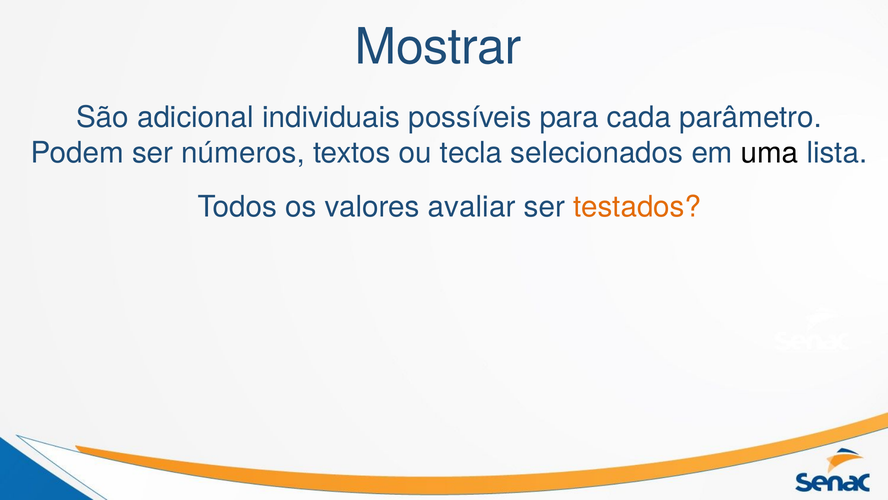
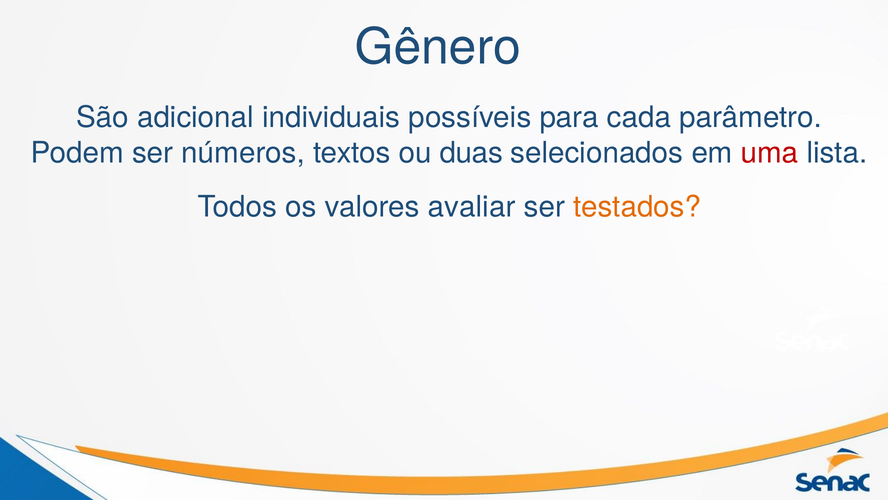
Mostrar: Mostrar -> Gênero
tecla: tecla -> duas
uma colour: black -> red
